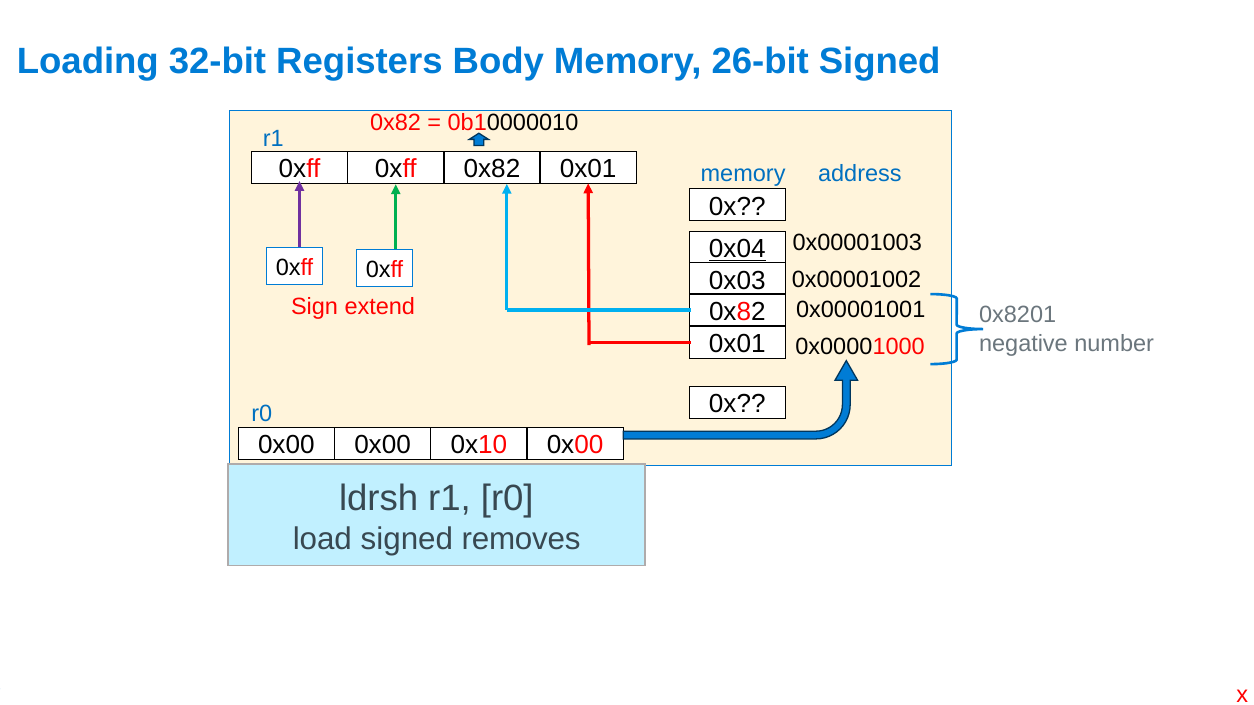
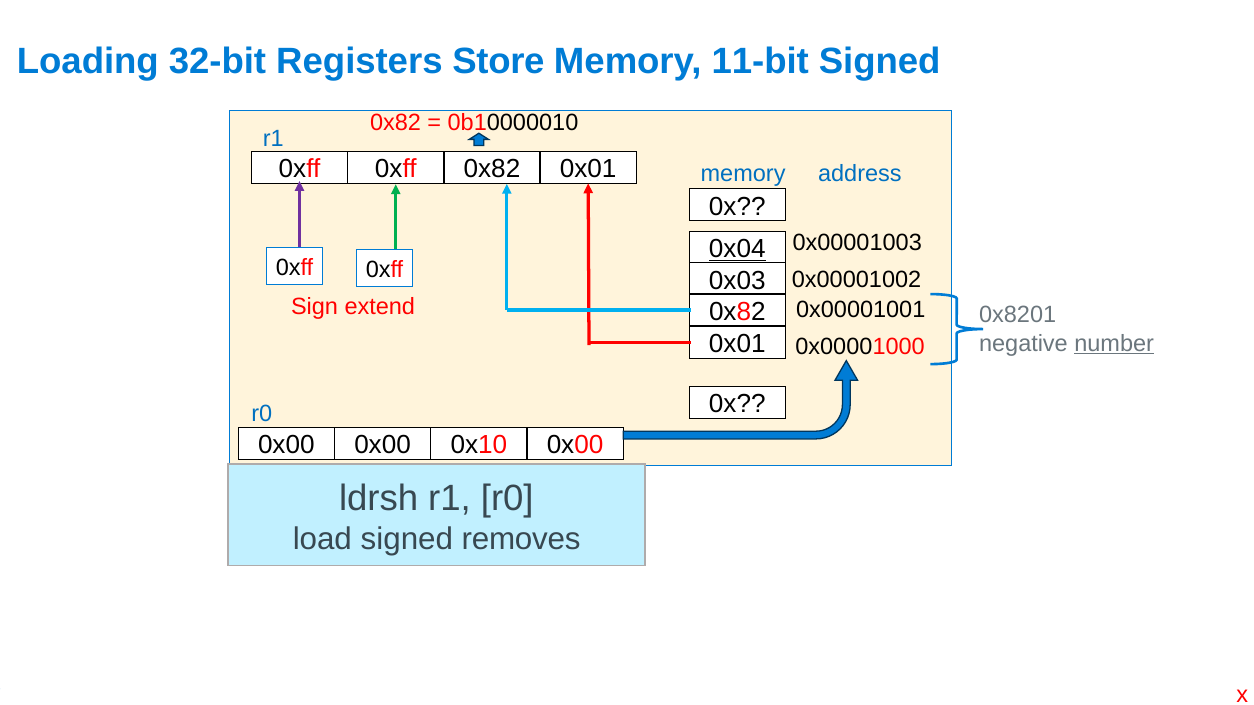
Body: Body -> Store
26-bit: 26-bit -> 11-bit
number underline: none -> present
